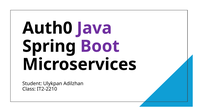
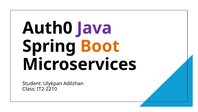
Boot colour: purple -> orange
